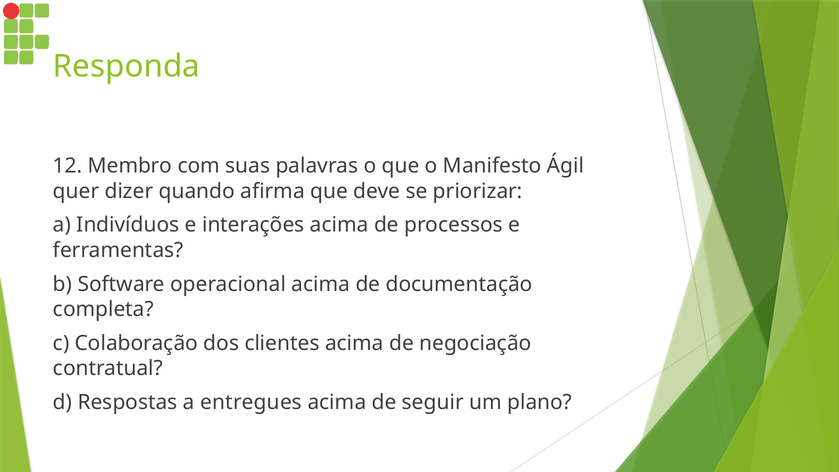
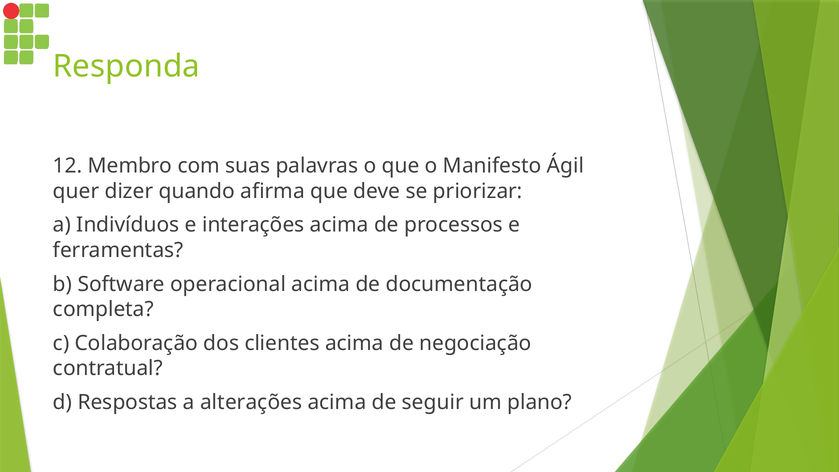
entregues: entregues -> alterações
